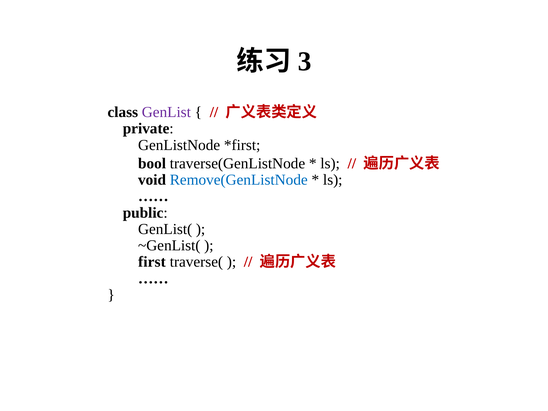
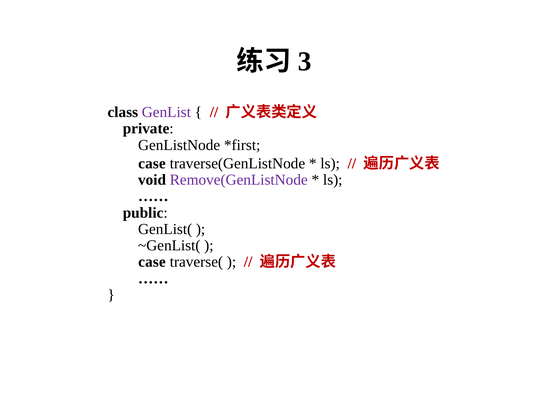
bool at (152, 164): bool -> case
Remove(GenListNode colour: blue -> purple
first at (152, 262): first -> case
